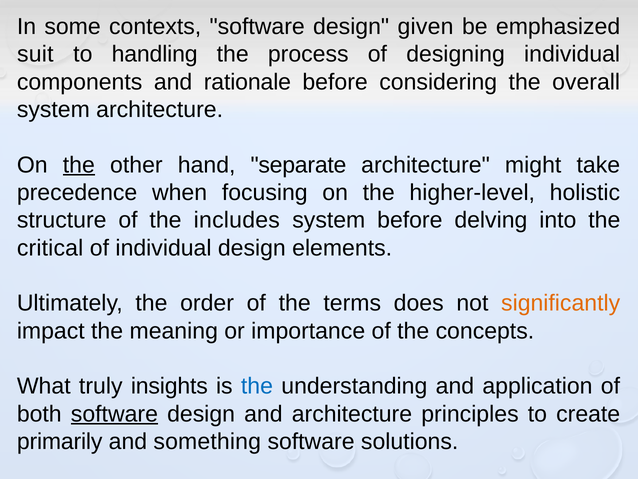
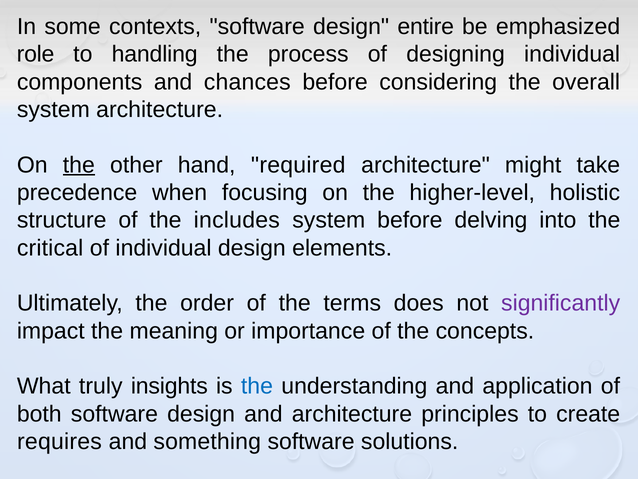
given: given -> entire
suit: suit -> role
rationale: rationale -> chances
separate: separate -> required
significantly colour: orange -> purple
software at (114, 414) underline: present -> none
primarily: primarily -> requires
